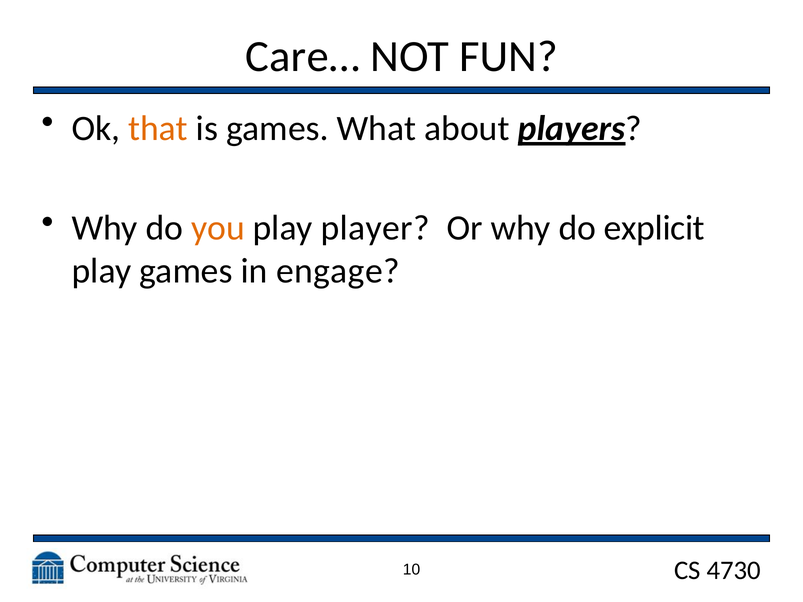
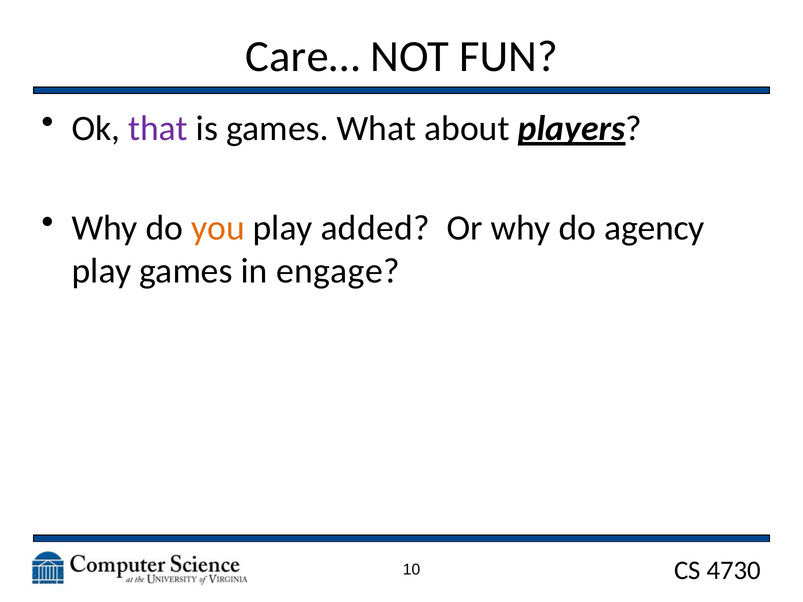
that colour: orange -> purple
player: player -> added
explicit: explicit -> agency
